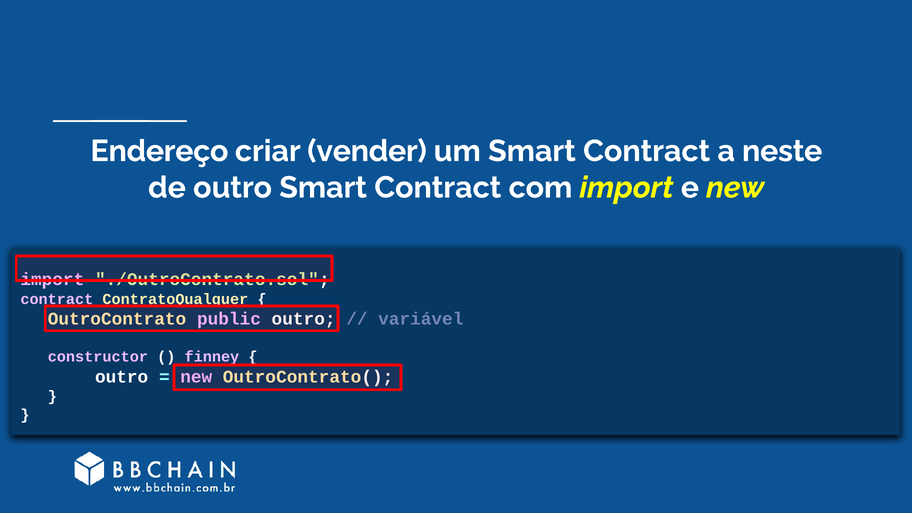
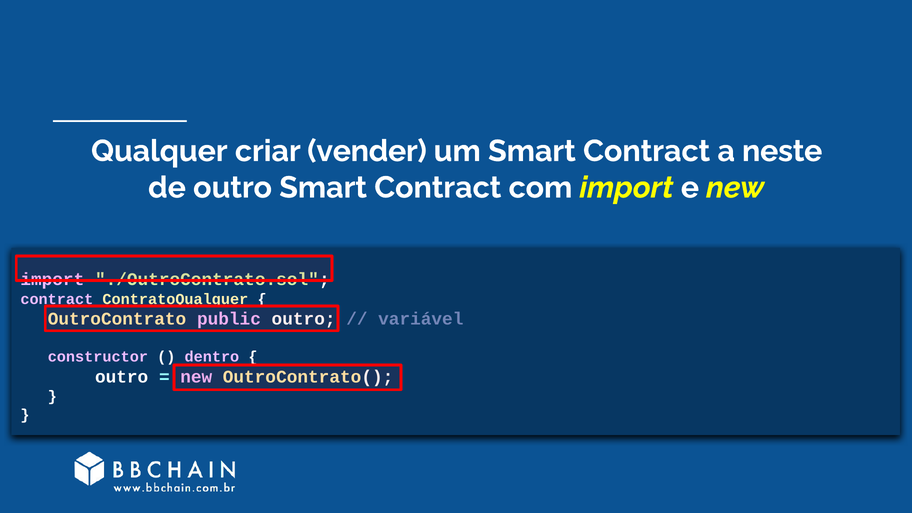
Endereço: Endereço -> Qualquer
finney: finney -> dentro
